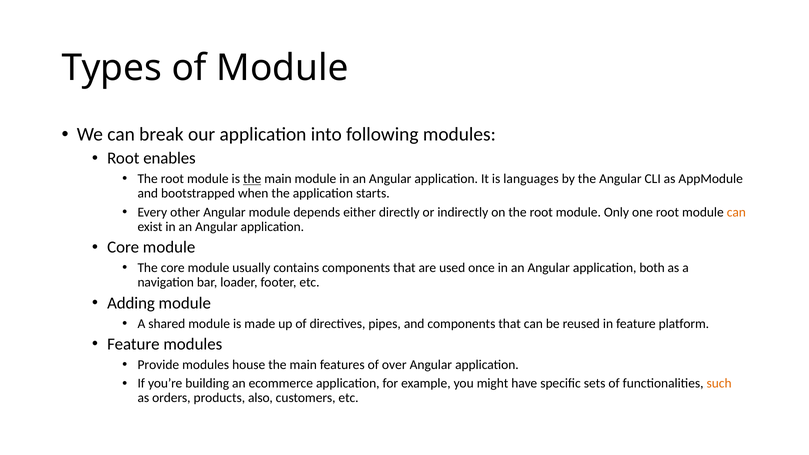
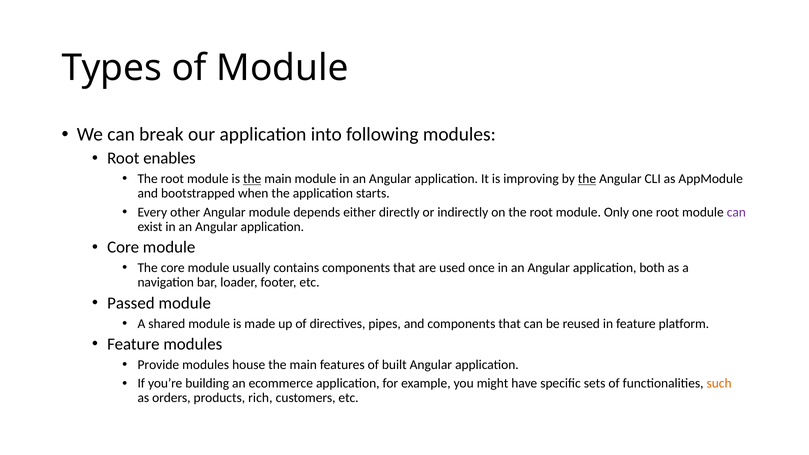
languages: languages -> improving
the at (587, 179) underline: none -> present
can at (736, 212) colour: orange -> purple
Adding: Adding -> Passed
over: over -> built
also: also -> rich
